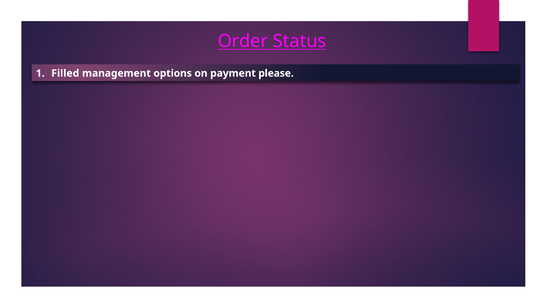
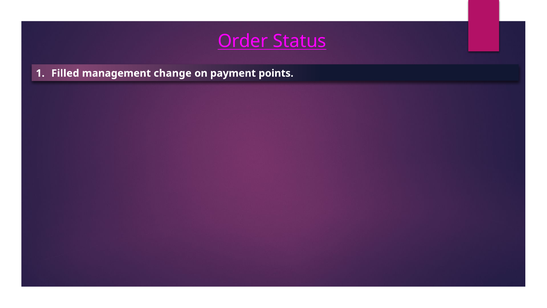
options: options -> change
please: please -> points
